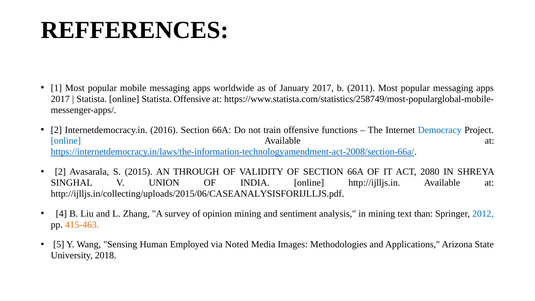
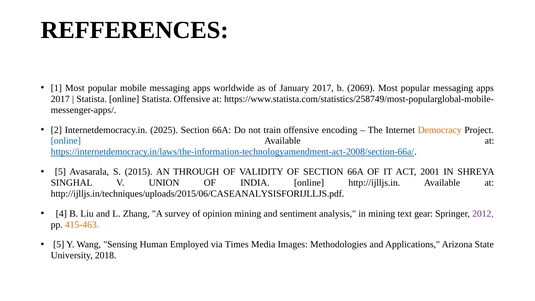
2011: 2011 -> 2069
2016: 2016 -> 2025
functions: functions -> encoding
Democracy colour: blue -> orange
2 at (60, 172): 2 -> 5
2080: 2080 -> 2001
http://ijlljs.in/collecting/uploads/2015/06/CASEANALYSISFORIJLLJS.pdf: http://ijlljs.in/collecting/uploads/2015/06/CASEANALYSISFORIJLLJS.pdf -> http://ijlljs.in/techniques/uploads/2015/06/CASEANALYSISFORIJLLJS.pdf
than: than -> gear
2012 colour: blue -> purple
Noted: Noted -> Times
